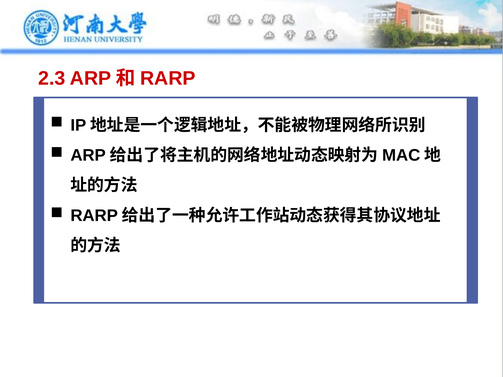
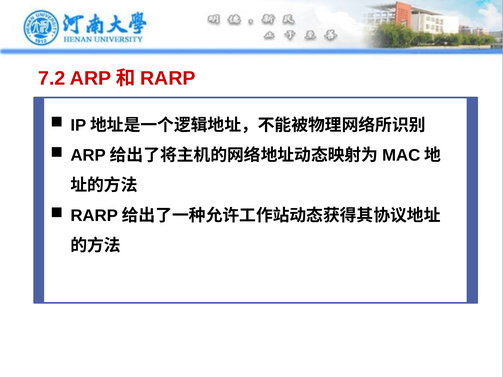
2.3: 2.3 -> 7.2
